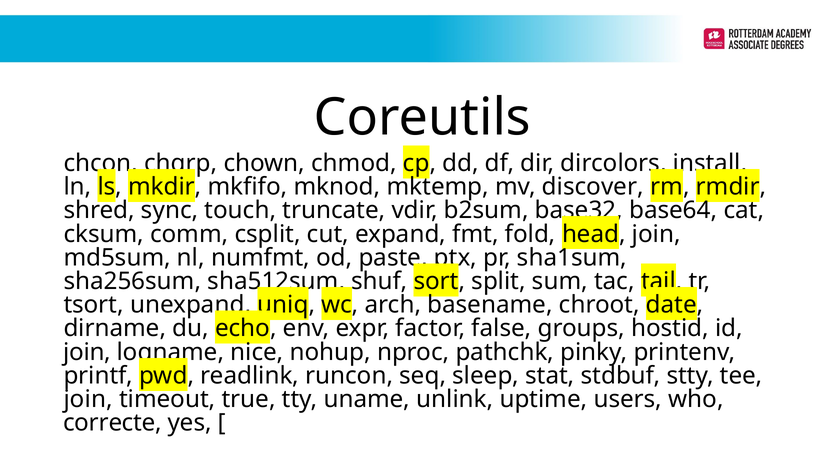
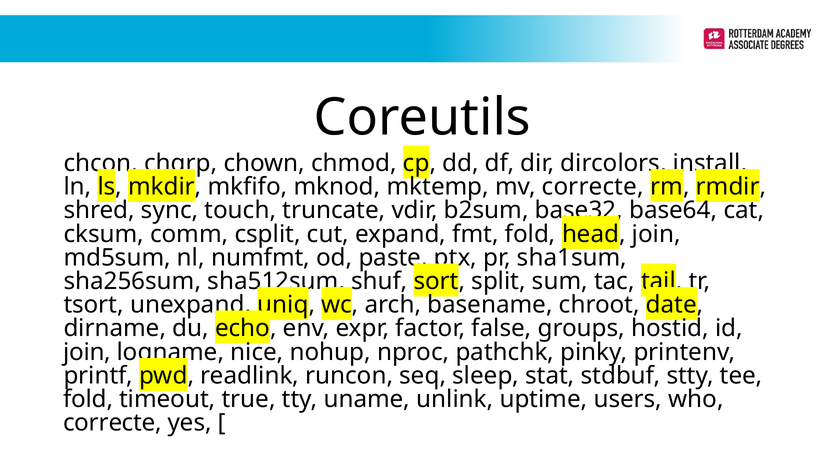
mv discover: discover -> correcte
join at (88, 400): join -> fold
